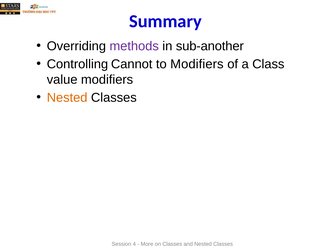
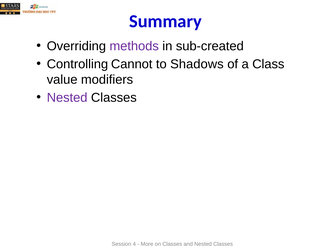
sub-another: sub-another -> sub-created
to Modifiers: Modifiers -> Shadows
Nested at (67, 98) colour: orange -> purple
